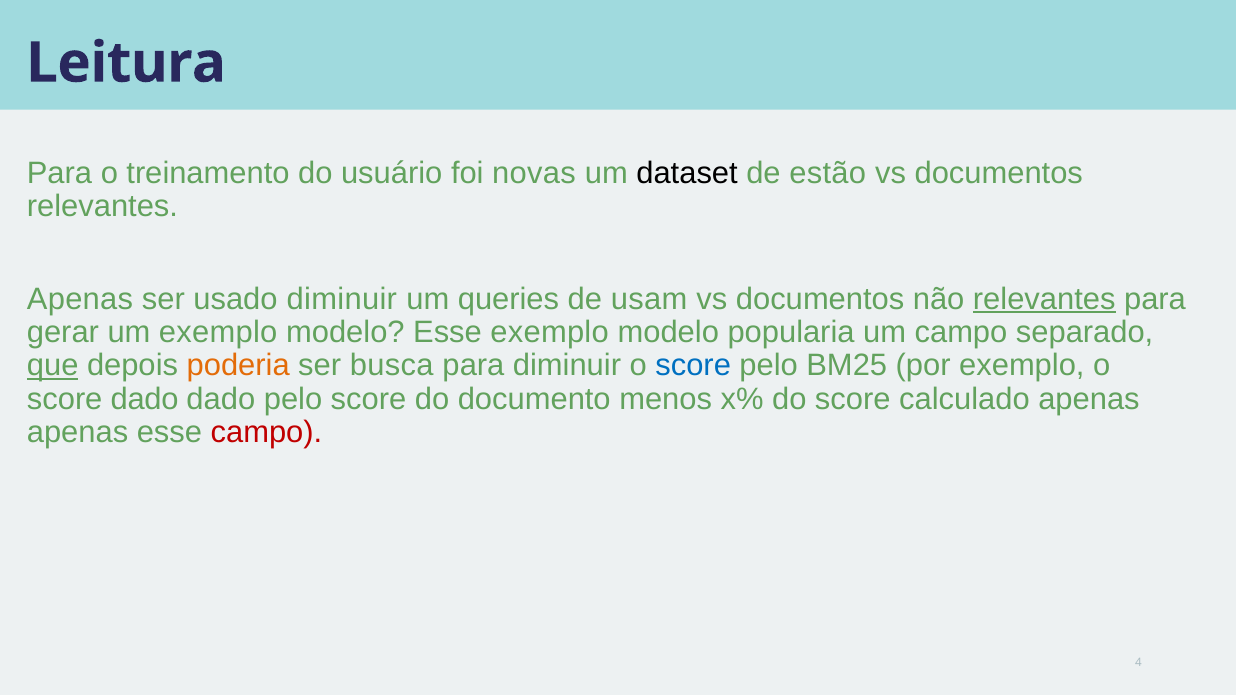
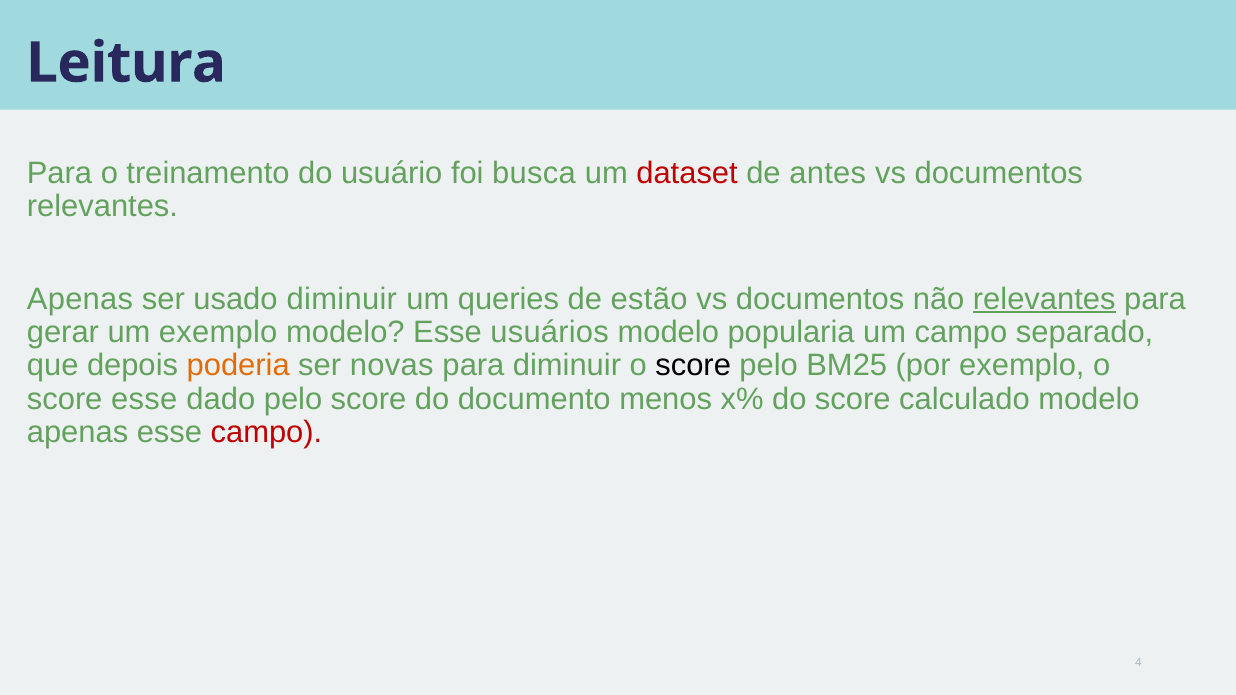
novas: novas -> busca
dataset colour: black -> red
estão: estão -> antes
usam: usam -> estão
Esse exemplo: exemplo -> usuários
que underline: present -> none
busca: busca -> novas
score at (693, 366) colour: blue -> black
score dado: dado -> esse
calculado apenas: apenas -> modelo
